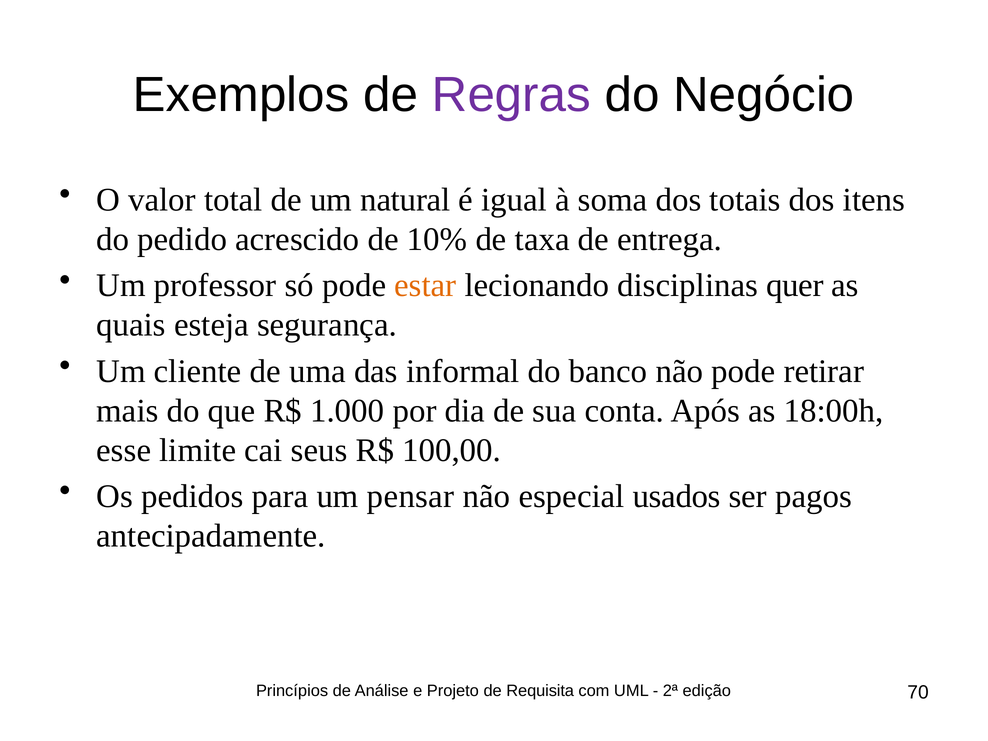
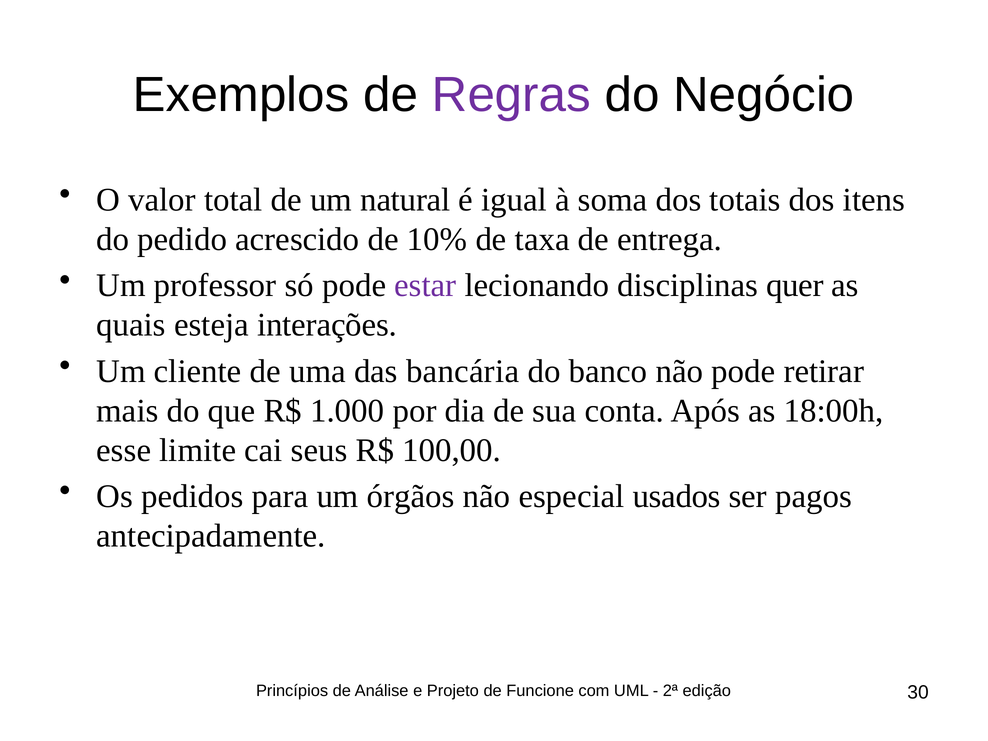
estar colour: orange -> purple
segurança: segurança -> interações
informal: informal -> bancária
pensar: pensar -> órgãos
Requisita: Requisita -> Funcione
70: 70 -> 30
